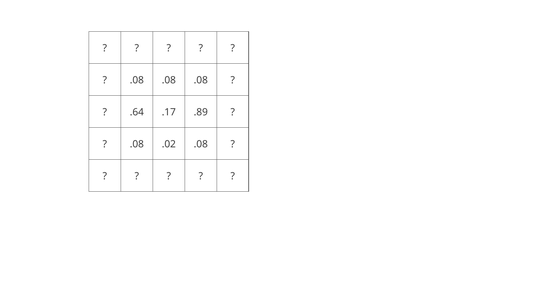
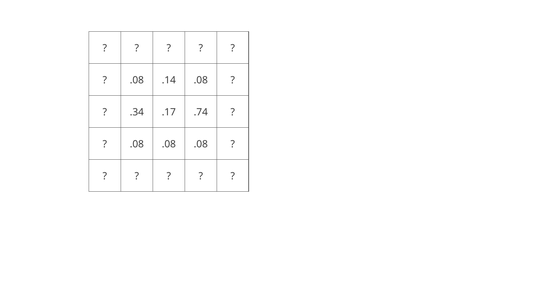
.08 at (169, 80): .08 -> .14
.64: .64 -> .34
.89: .89 -> .74
.02 at (169, 144): .02 -> .08
